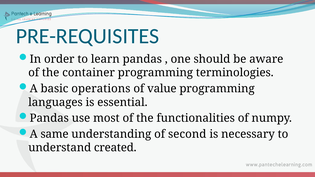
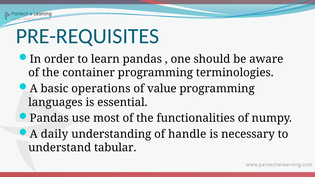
same: same -> daily
second: second -> handle
created: created -> tabular
